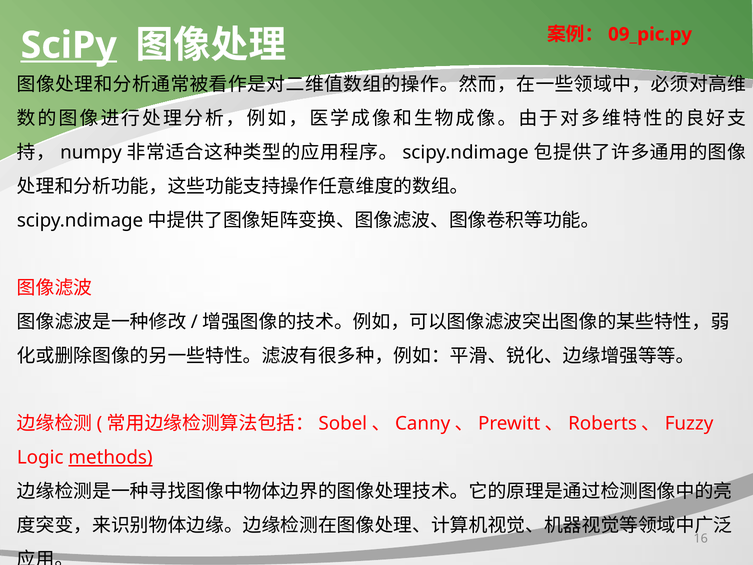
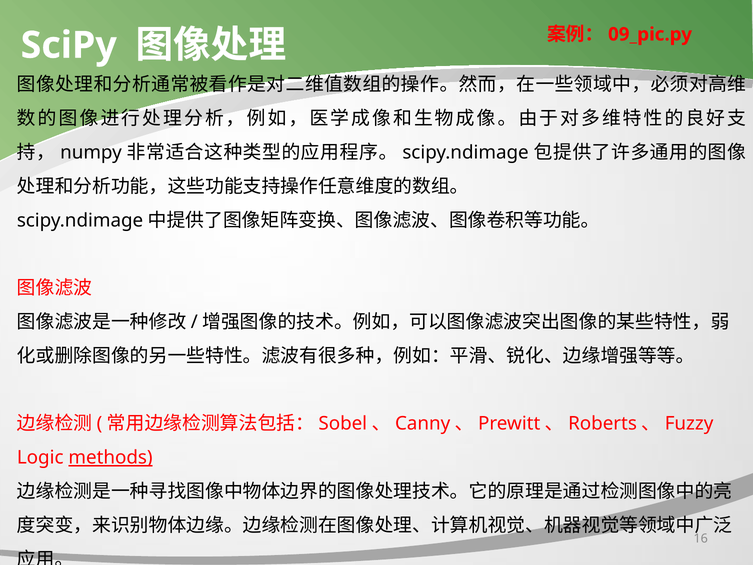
SciPy underline: present -> none
